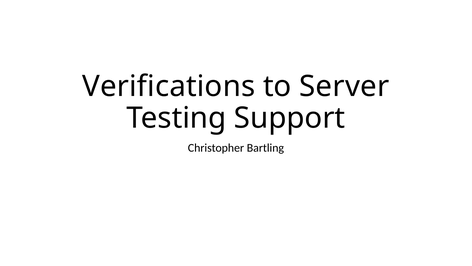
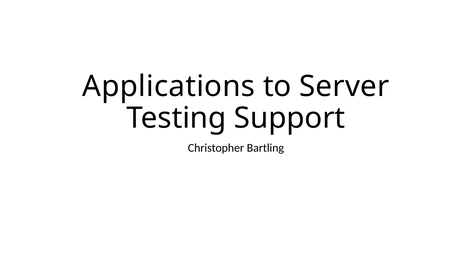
Verifications: Verifications -> Applications
